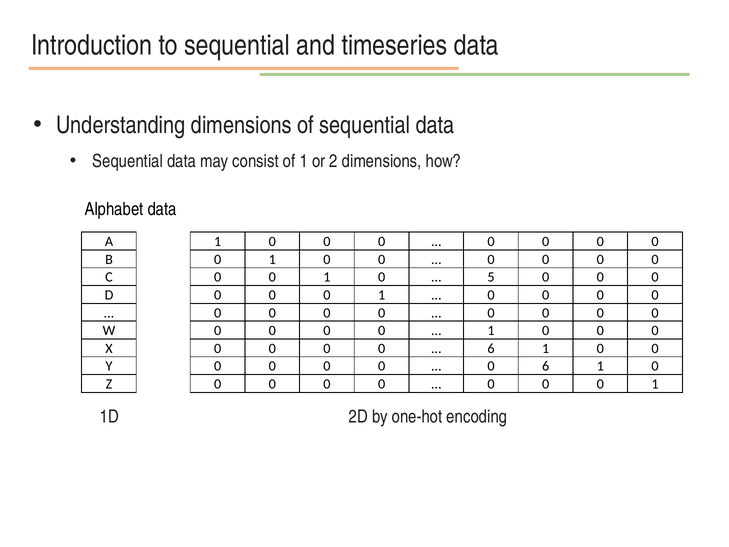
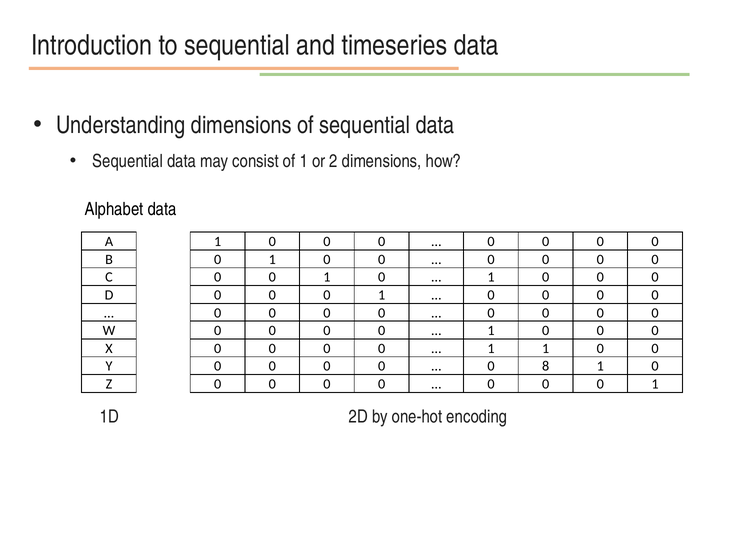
5 at (491, 277): 5 -> 1
6 at (491, 348): 6 -> 1
0 6: 6 -> 8
